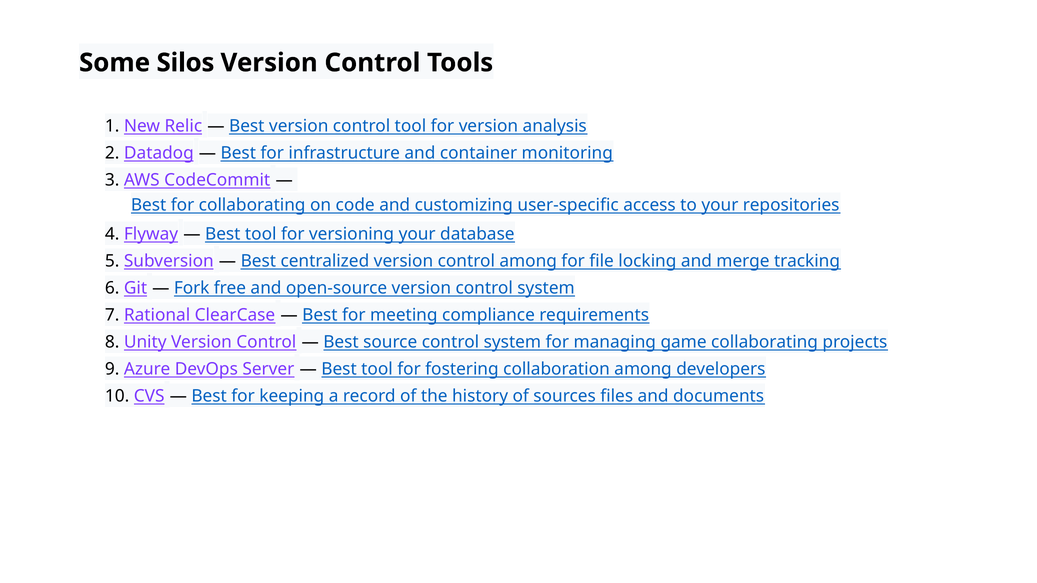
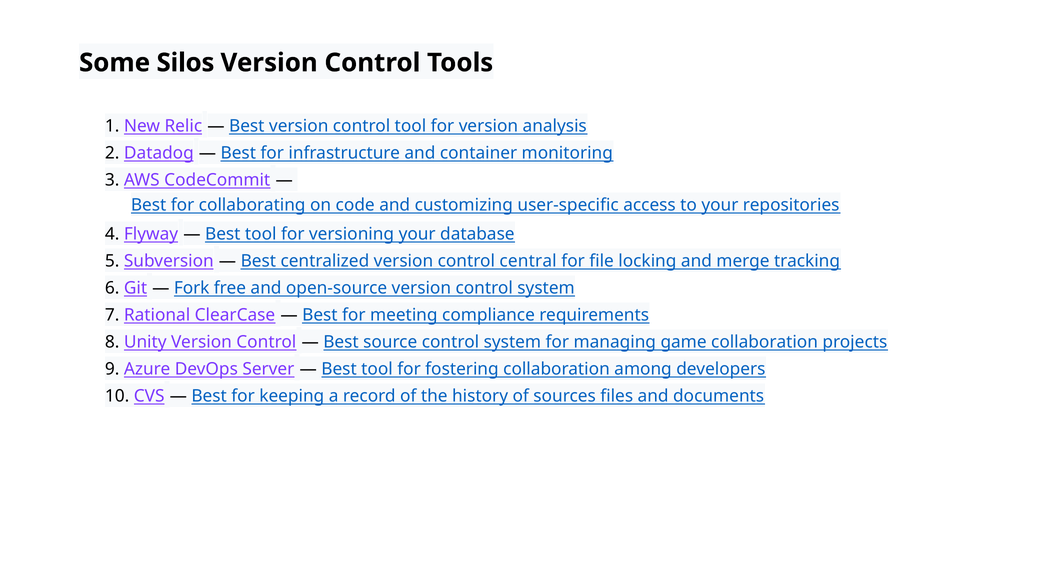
control among: among -> central
game collaborating: collaborating -> collaboration
